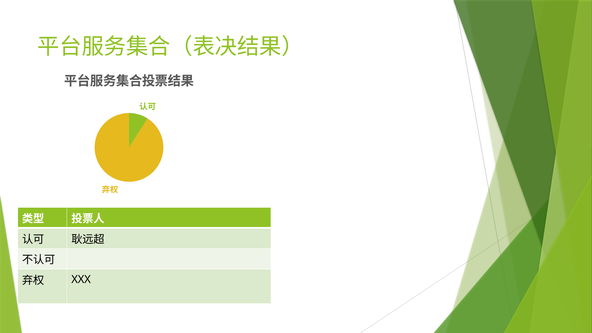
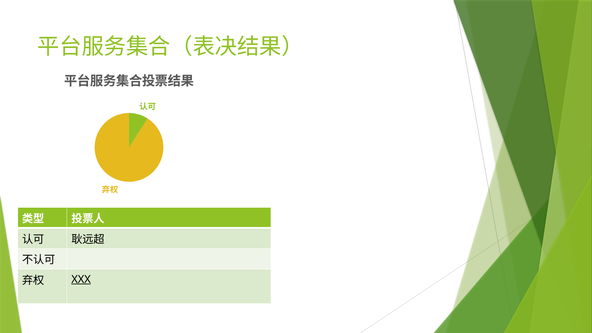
XXX underline: none -> present
